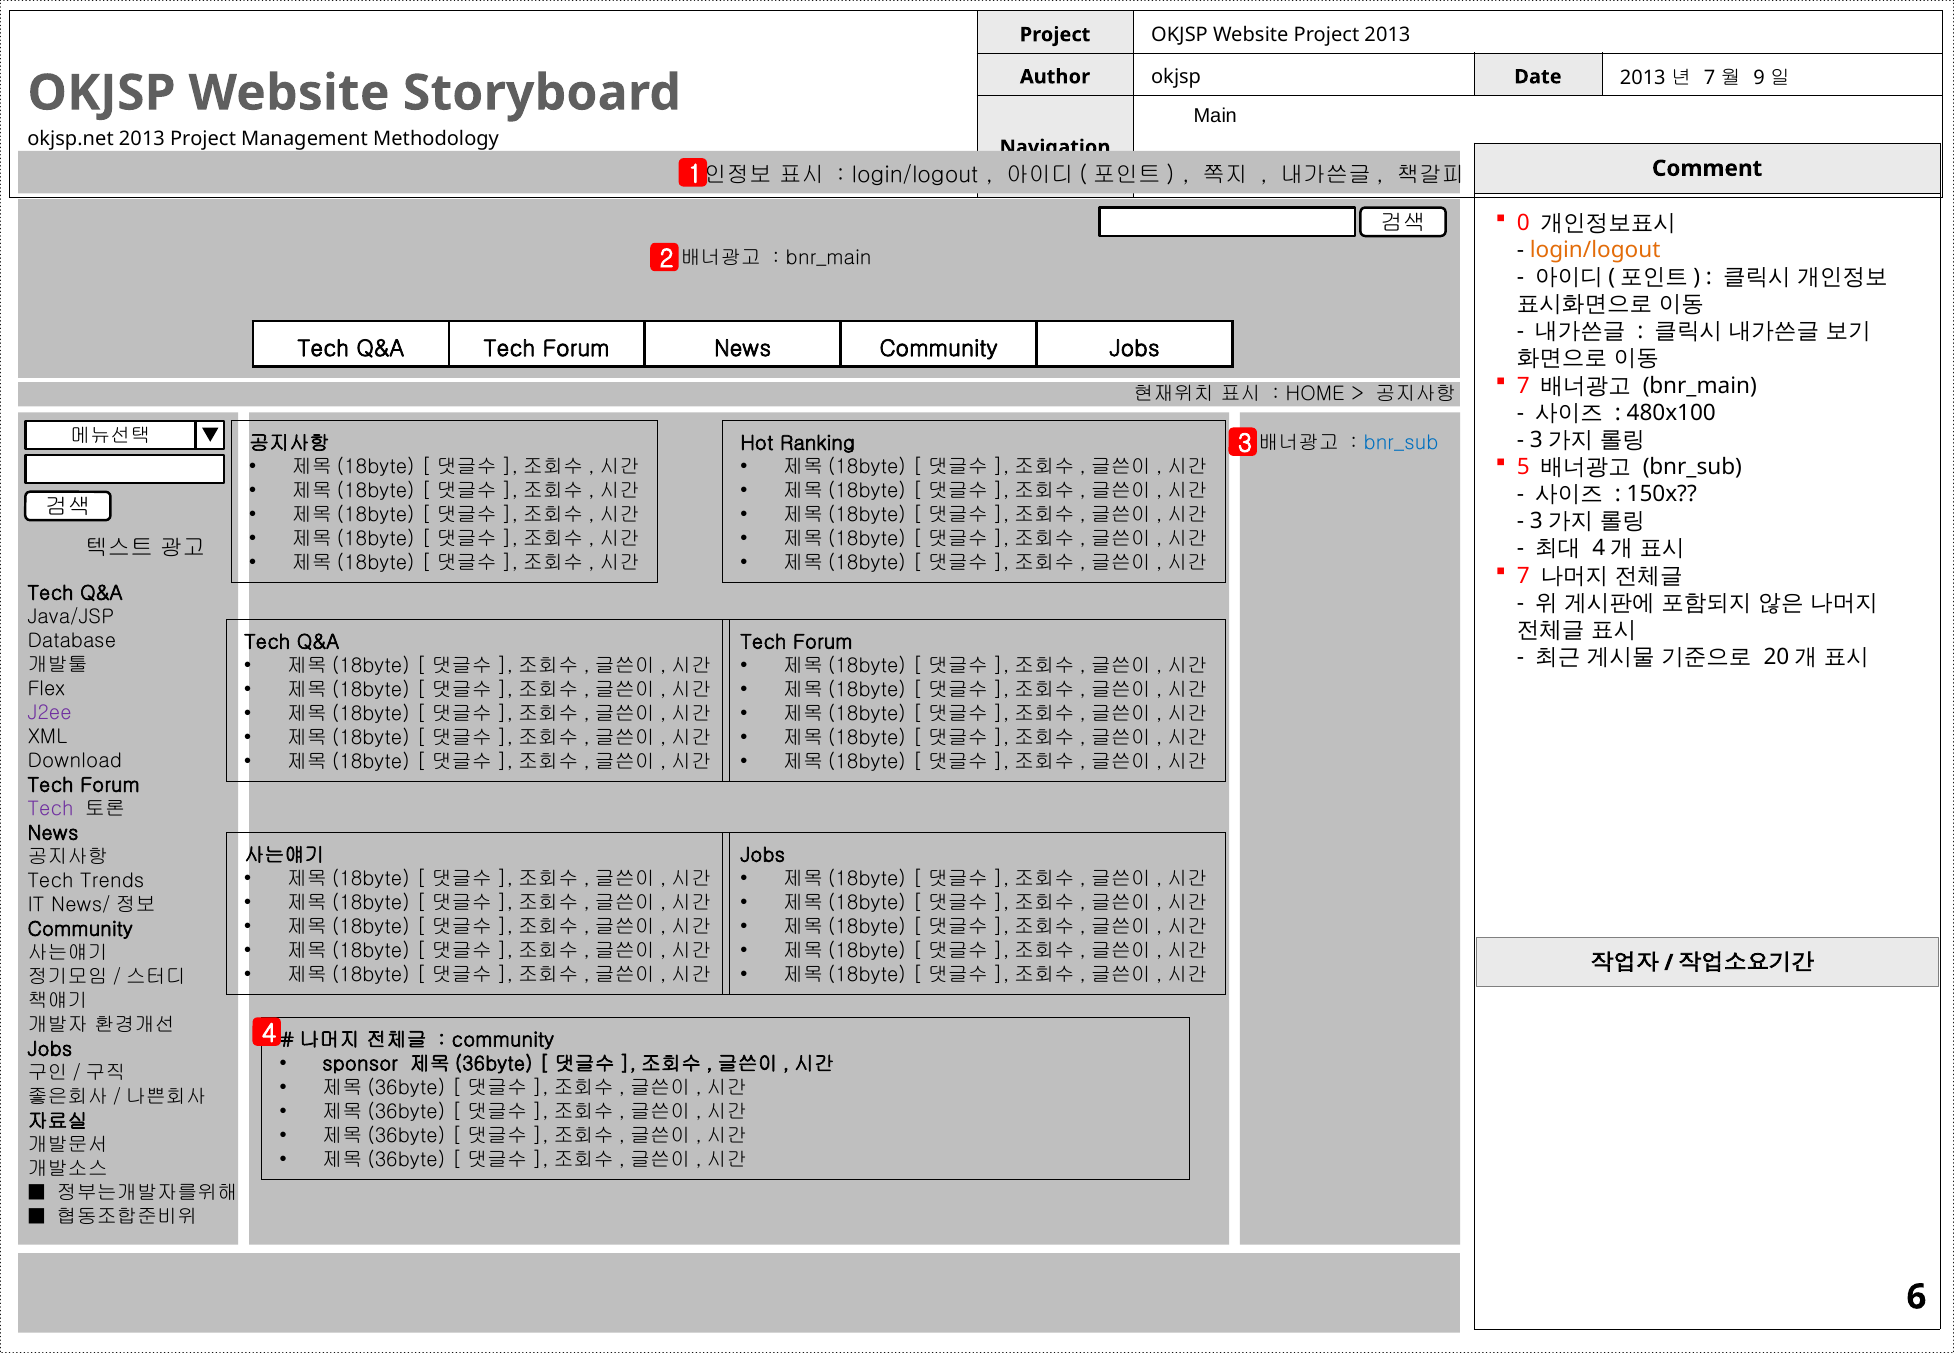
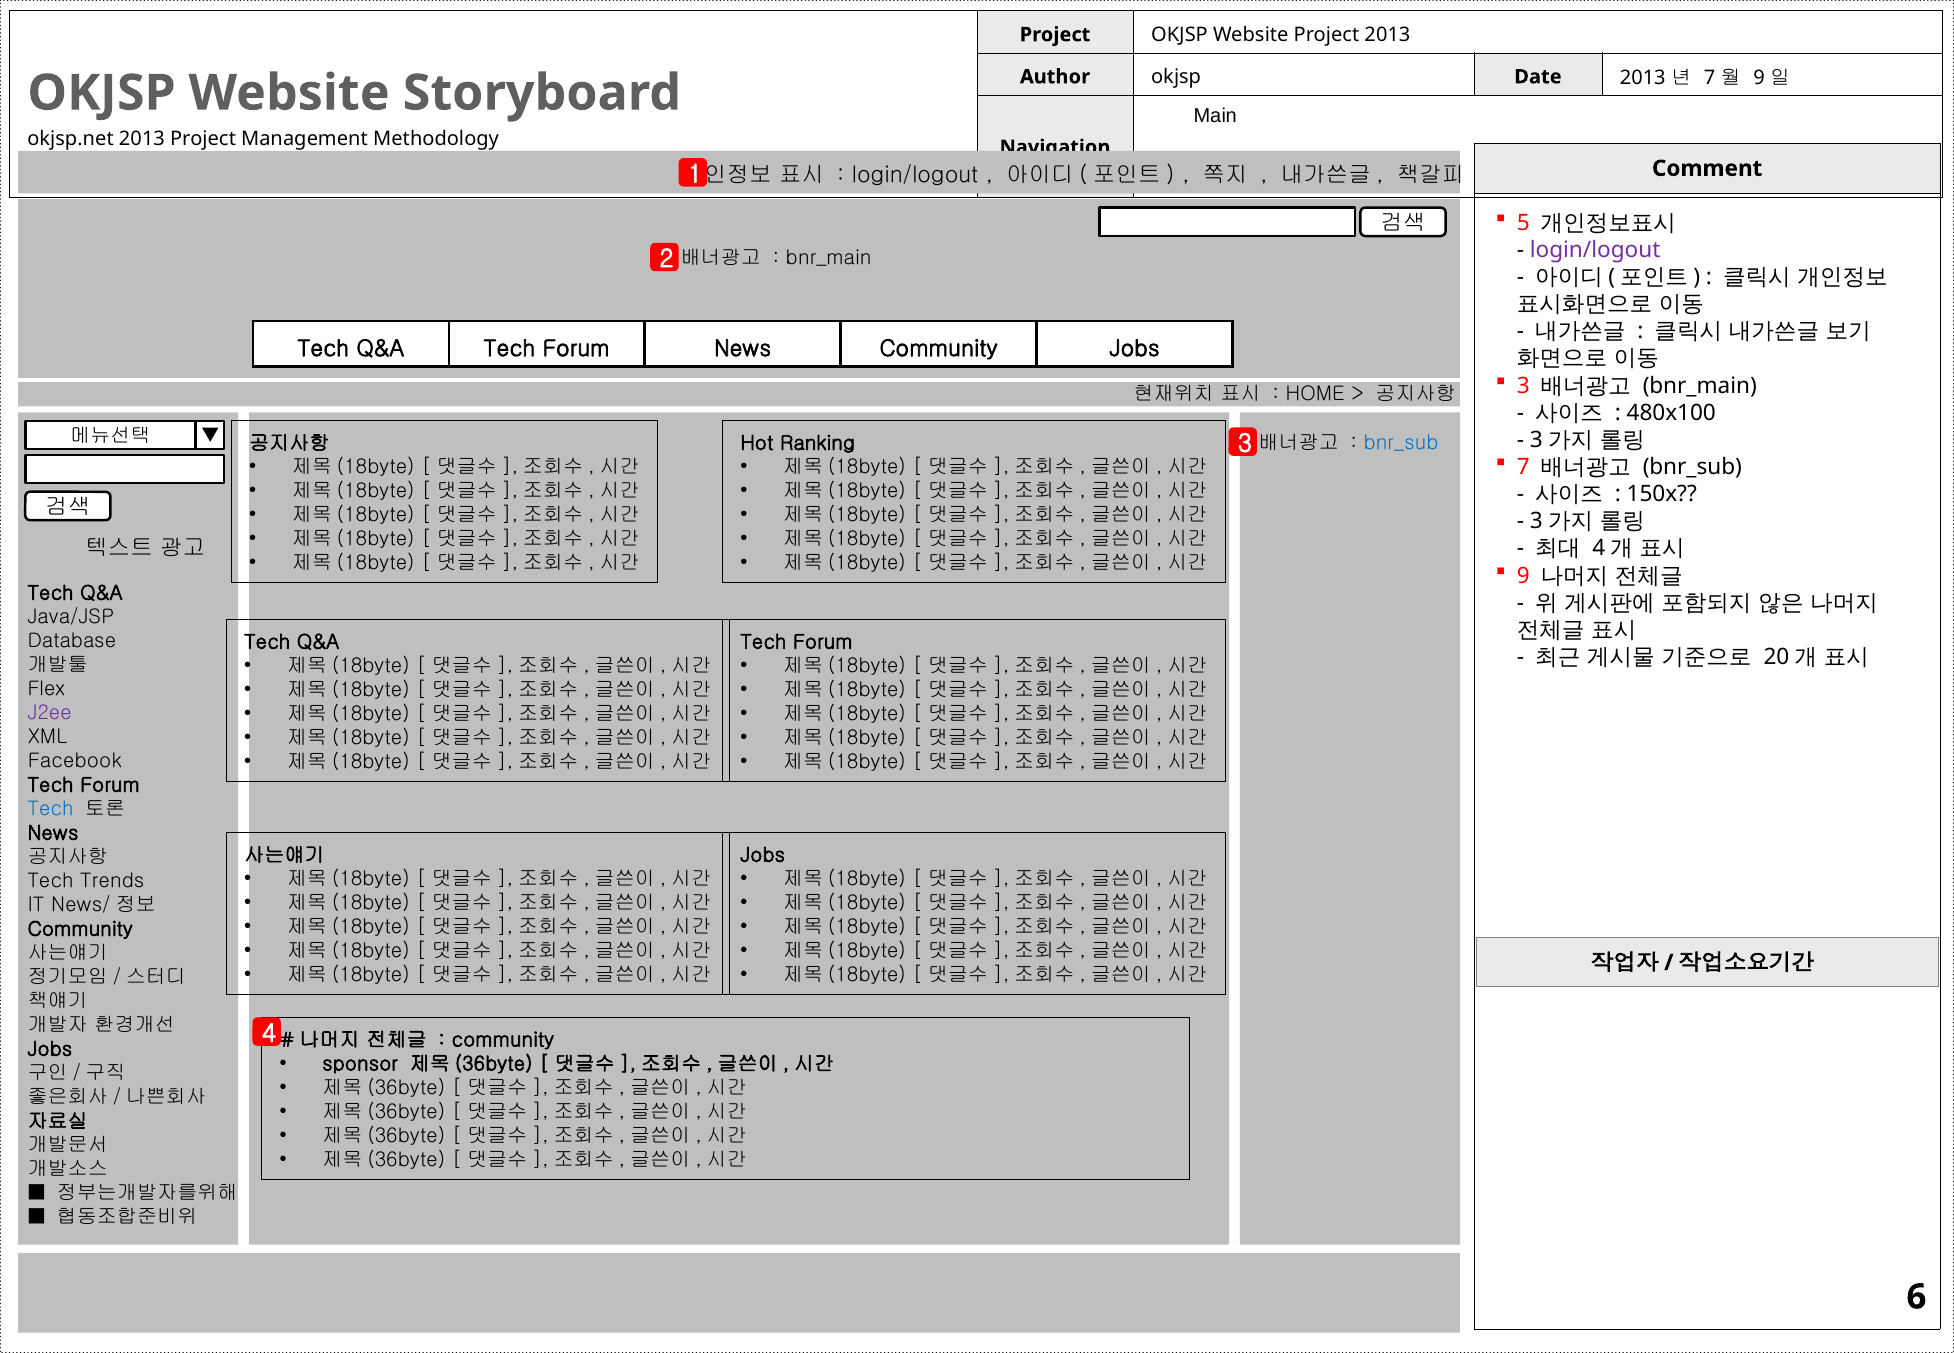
0: 0 -> 5
login/logout at (1595, 250) colour: orange -> purple
7 at (1523, 386): 7 -> 3
5 at (1523, 467): 5 -> 7
7 at (1523, 575): 7 -> 9
Download: Download -> Facebook
Tech at (51, 809) colour: purple -> blue
